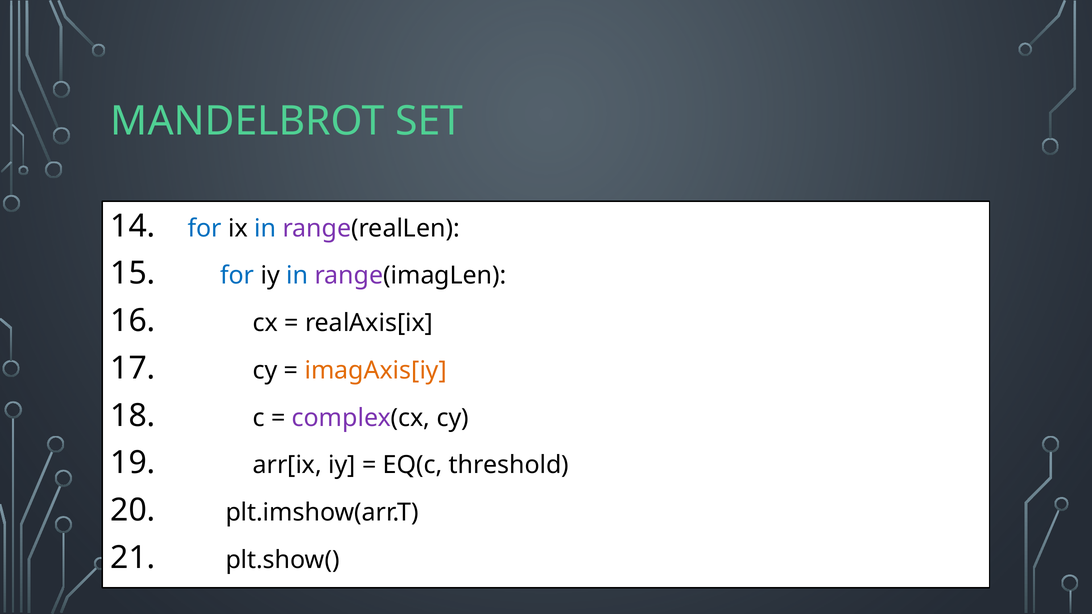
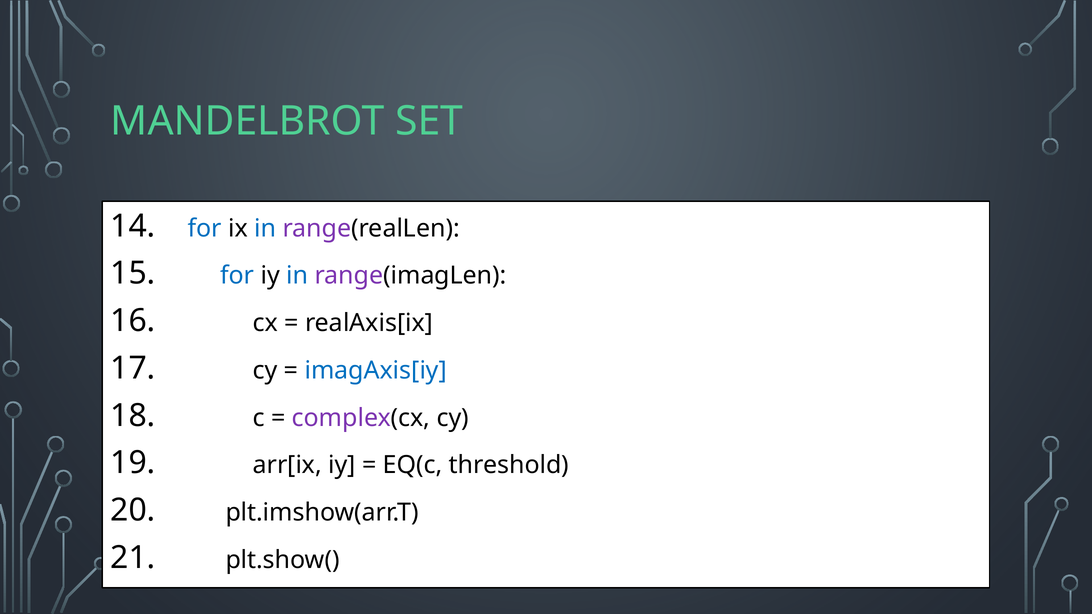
imagAxis[iy colour: orange -> blue
